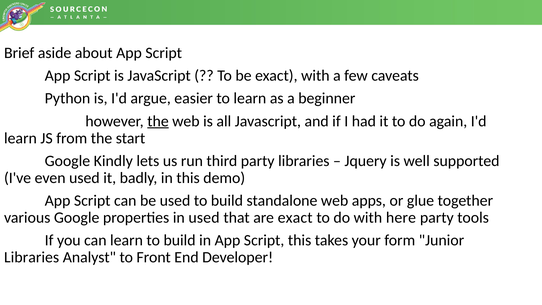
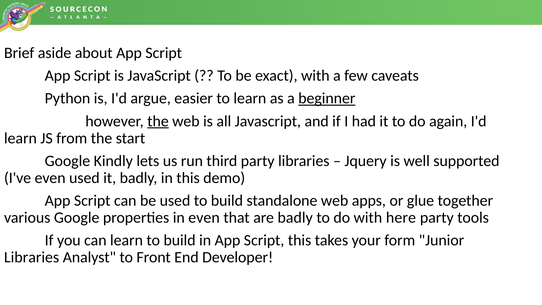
beginner underline: none -> present
in used: used -> even
are exact: exact -> badly
